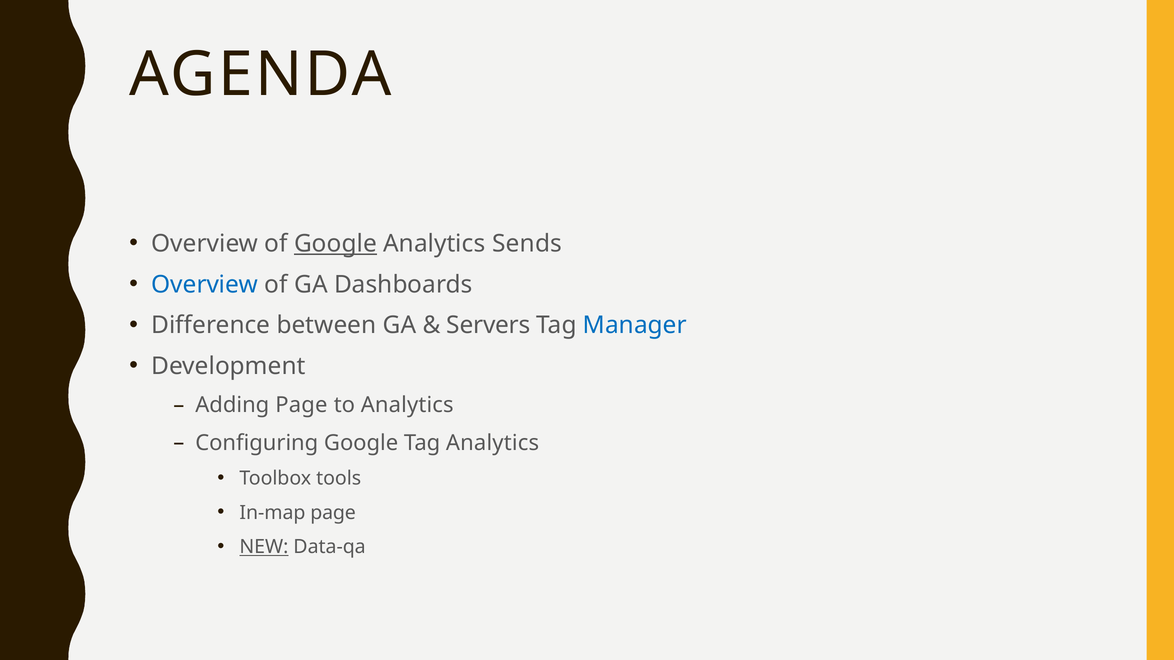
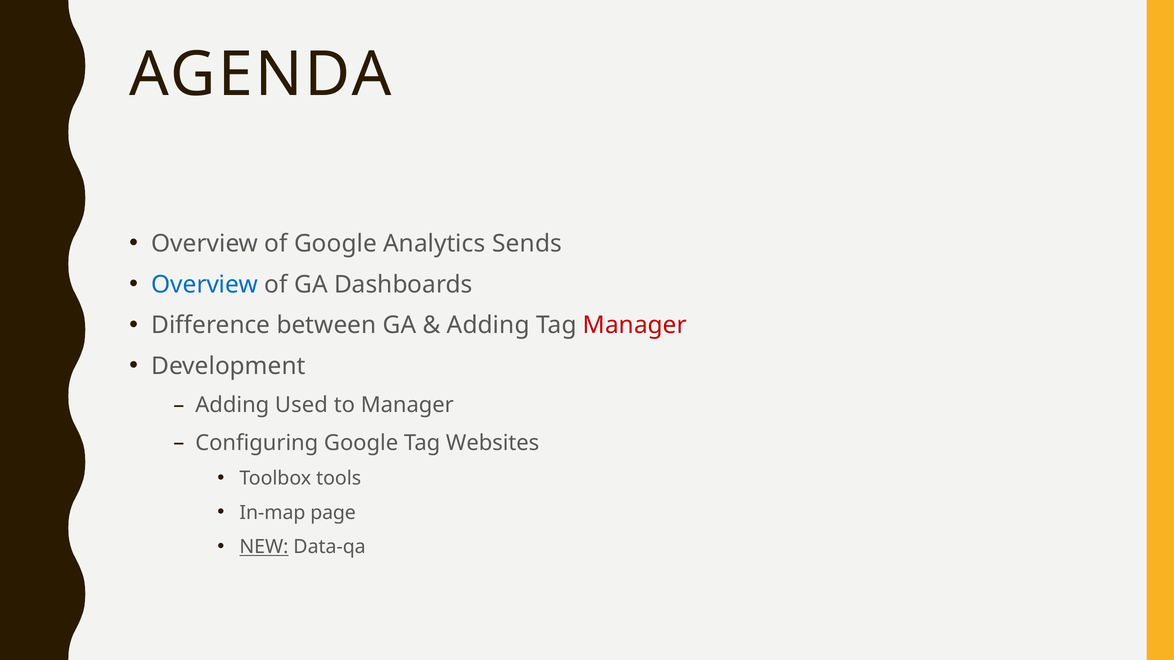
Google at (336, 244) underline: present -> none
Servers at (488, 326): Servers -> Adding
Manager at (635, 326) colour: blue -> red
Adding Page: Page -> Used
to Analytics: Analytics -> Manager
Tag Analytics: Analytics -> Websites
